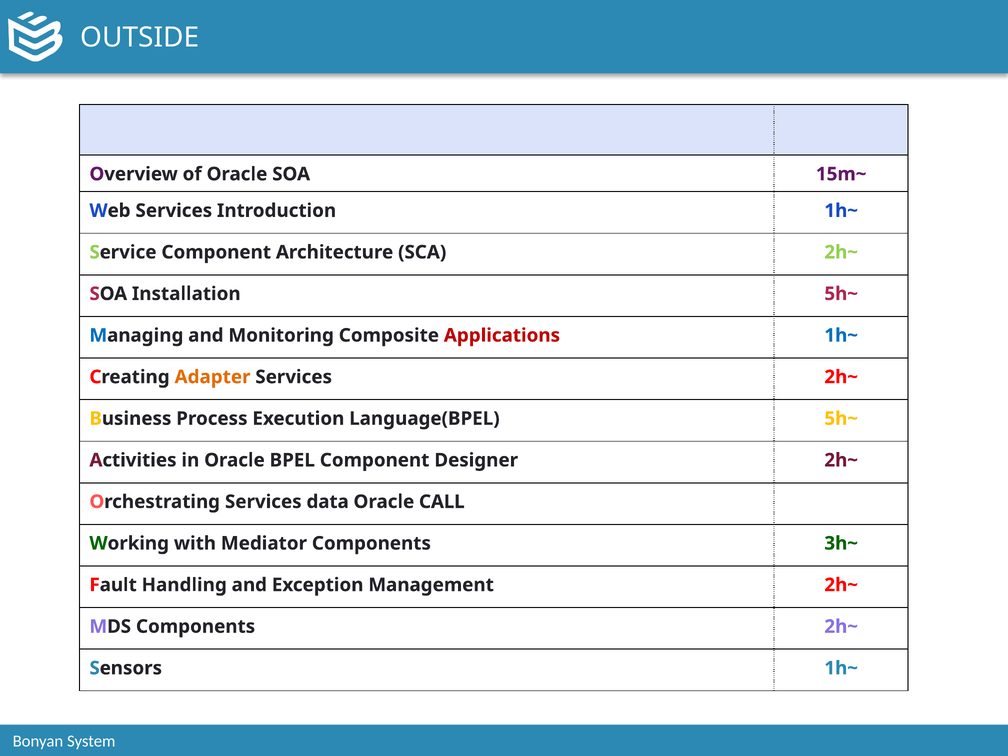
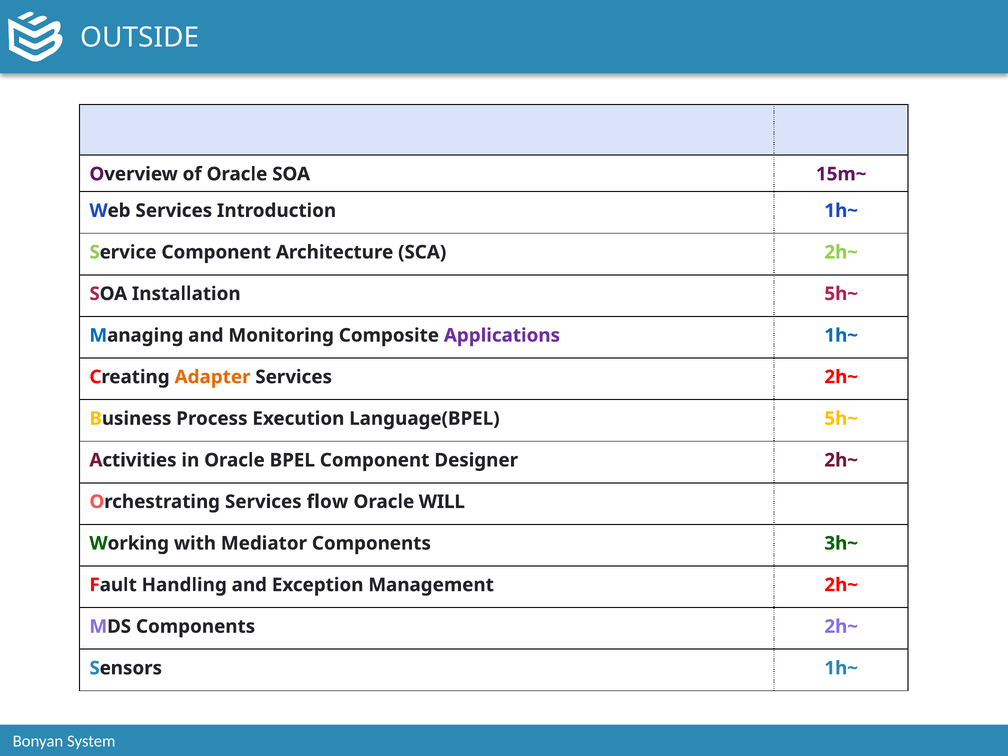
Applications colour: red -> purple
data: data -> flow
CALL: CALL -> WILL
